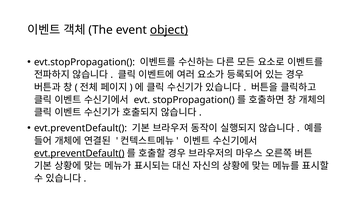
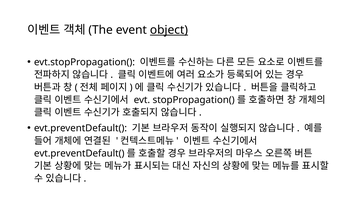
evt.preventDefault( at (79, 154) underline: present -> none
